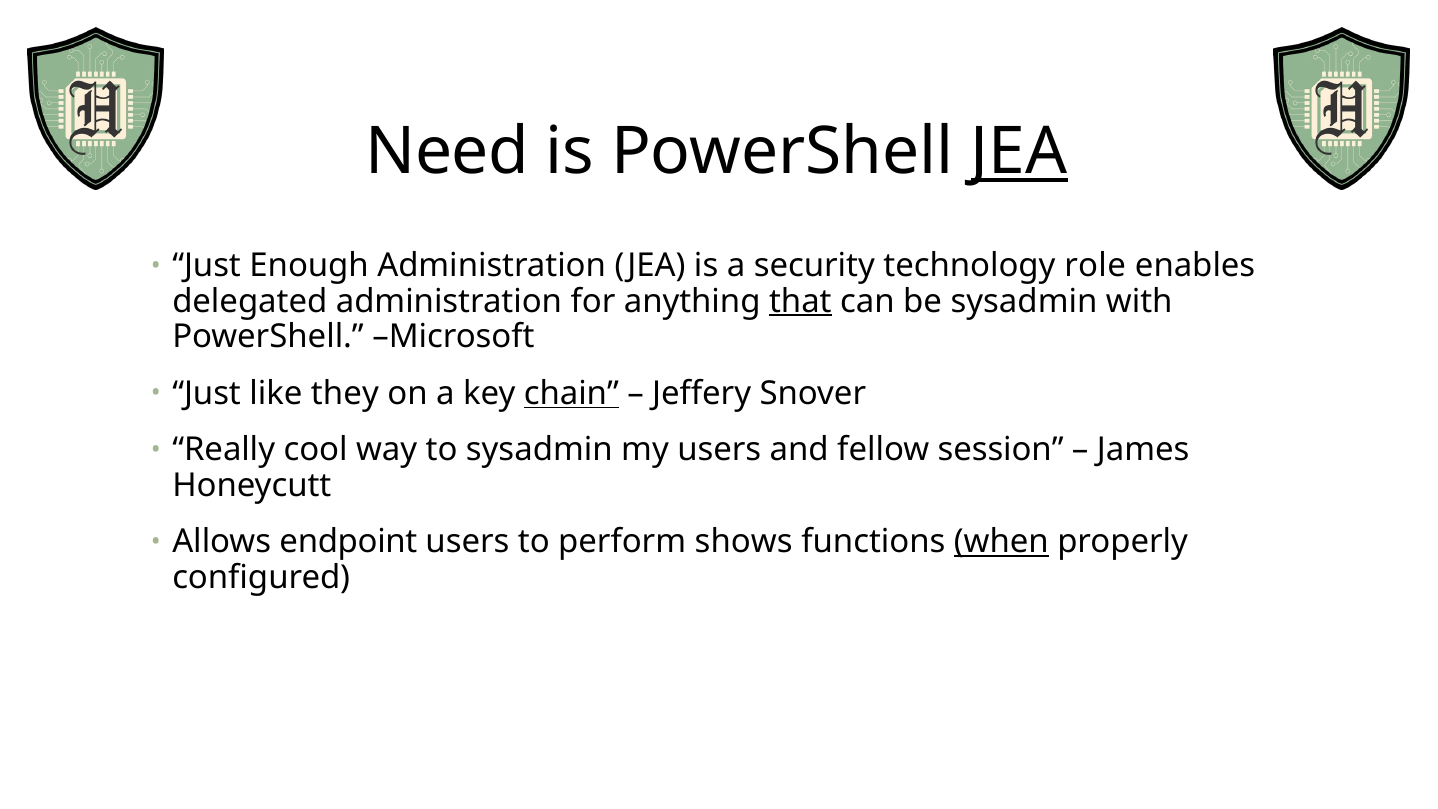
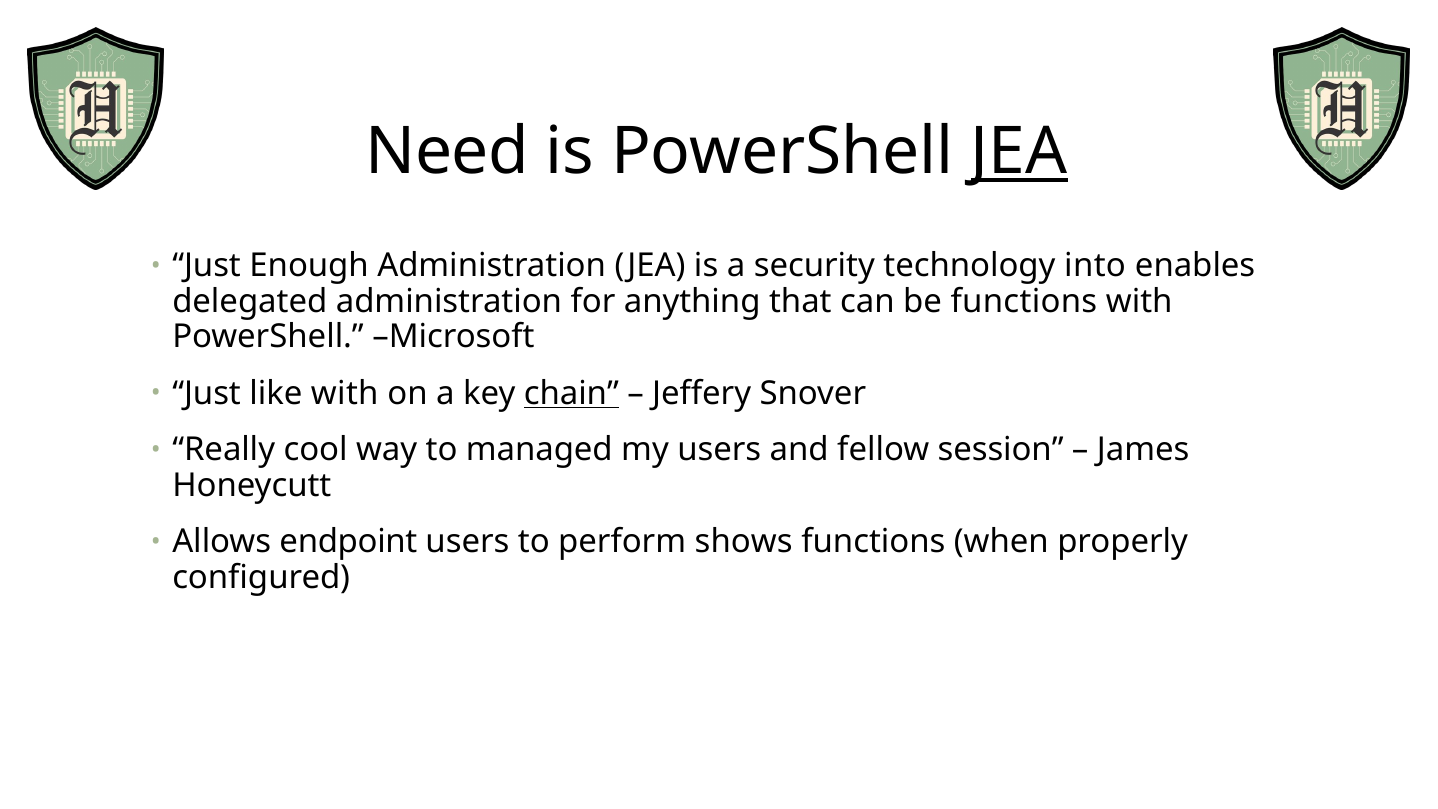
role: role -> into
that underline: present -> none
be sysadmin: sysadmin -> functions
like they: they -> with
to sysadmin: sysadmin -> managed
when underline: present -> none
